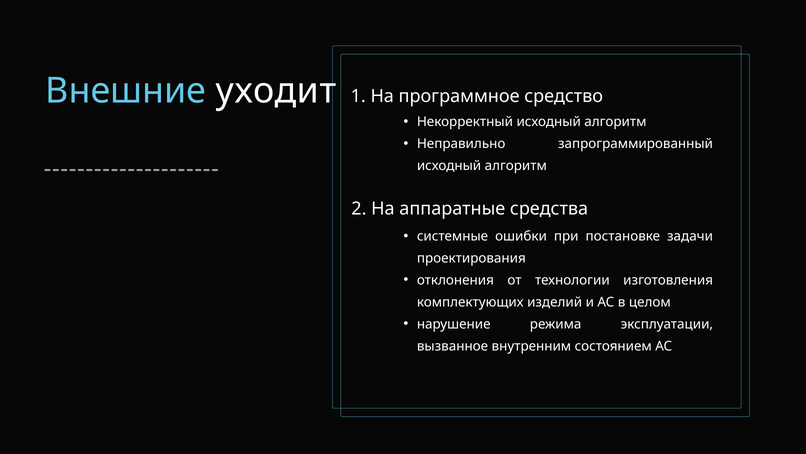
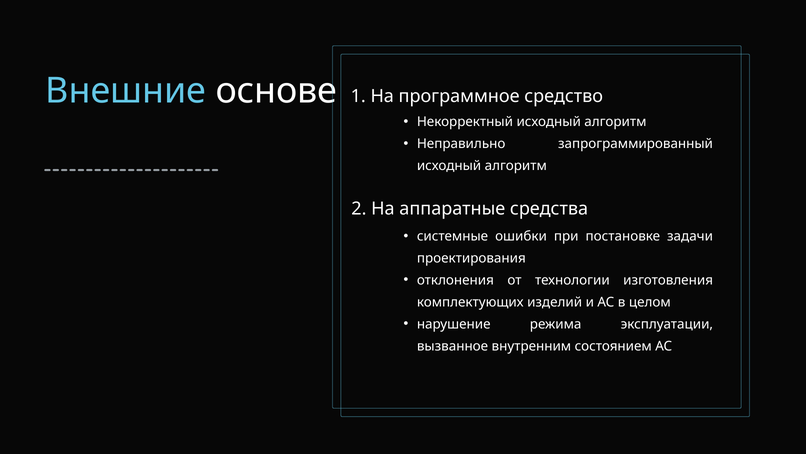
уходит: уходит -> основе
